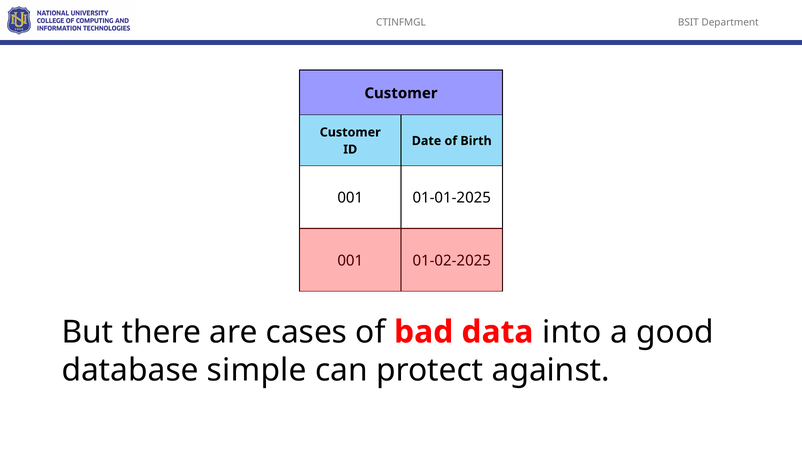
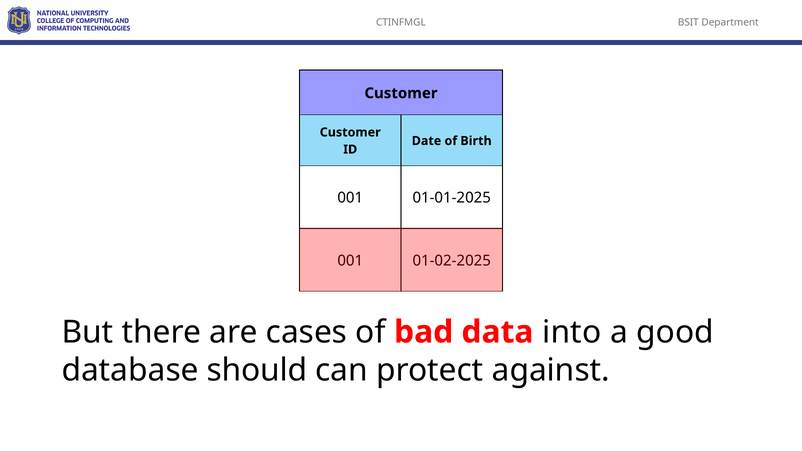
simple: simple -> should
